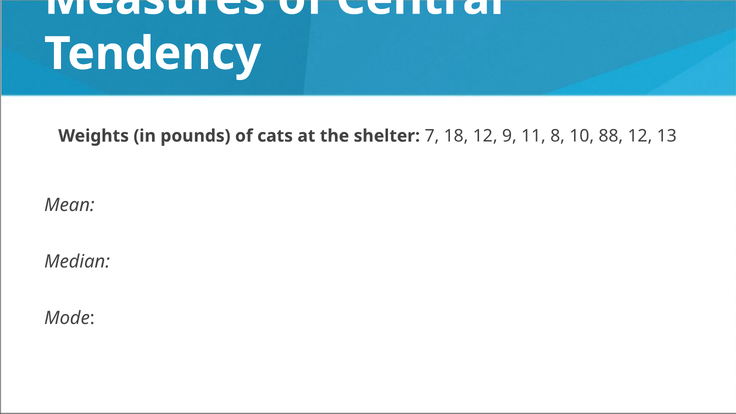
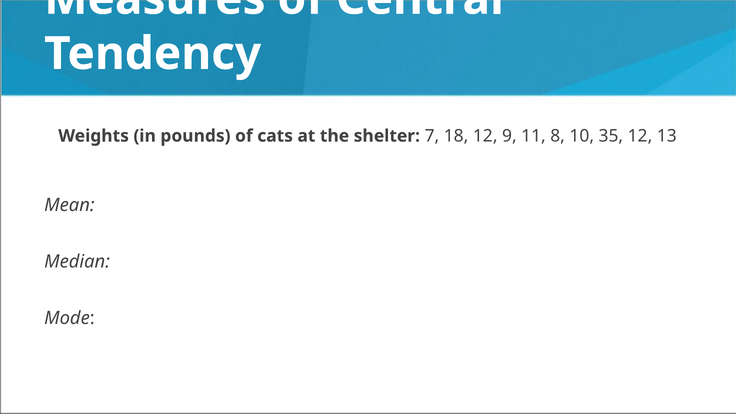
88: 88 -> 35
